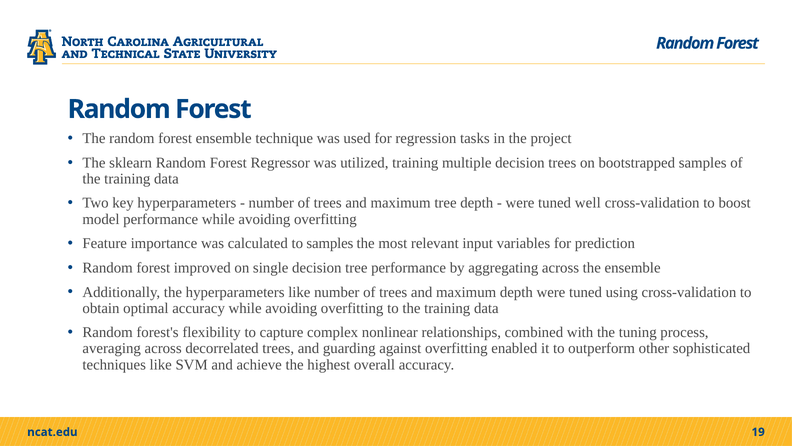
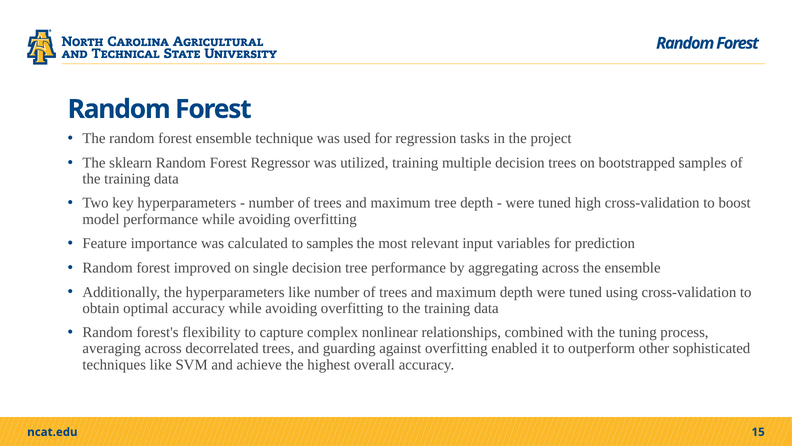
well: well -> high
19: 19 -> 15
